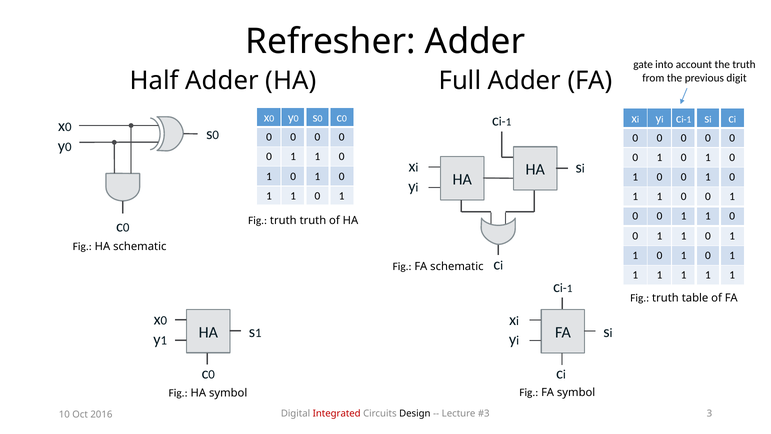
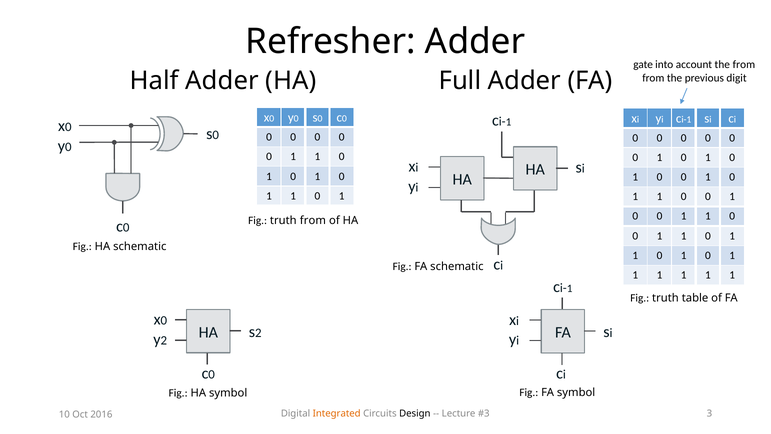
the truth: truth -> from
truth truth: truth -> from
1 at (164, 340): 1 -> 2
1 at (258, 333): 1 -> 2
Integrated colour: red -> orange
